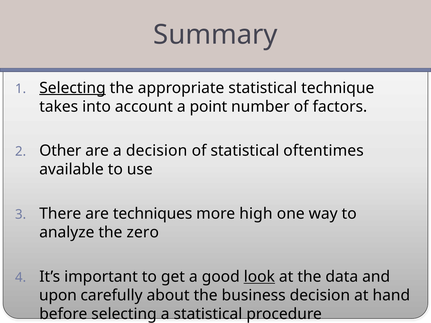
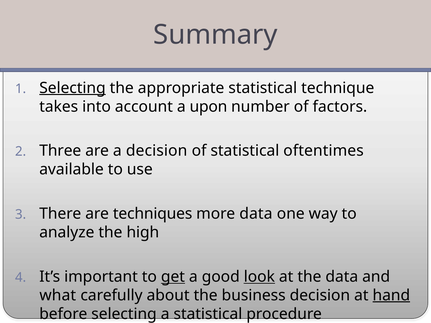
point: point -> upon
Other: Other -> Three
more high: high -> data
zero: zero -> high
get underline: none -> present
upon: upon -> what
hand underline: none -> present
